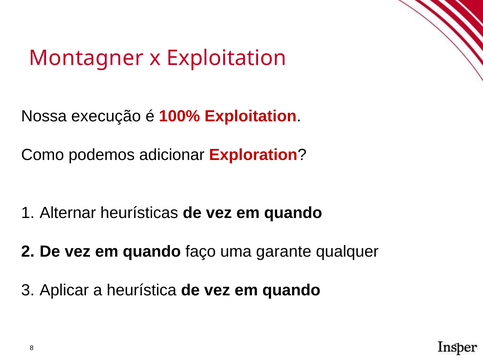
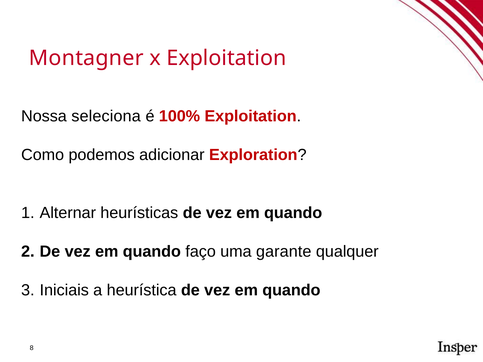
execução: execução -> seleciona
Aplicar: Aplicar -> Iniciais
